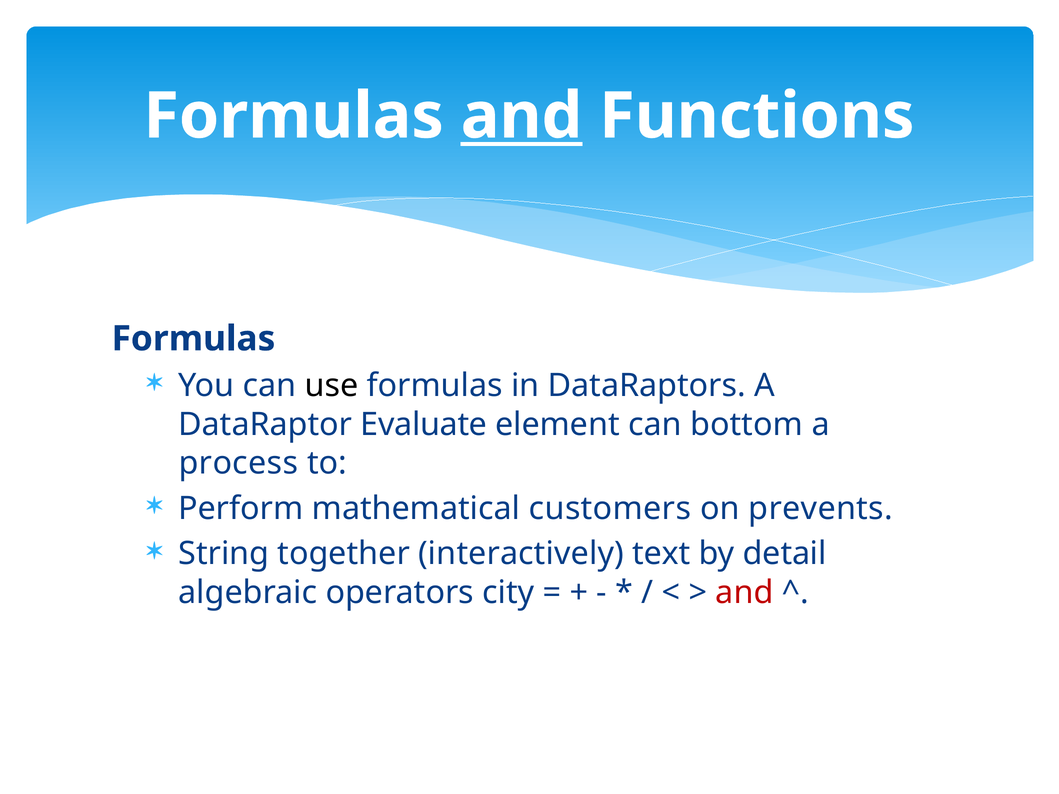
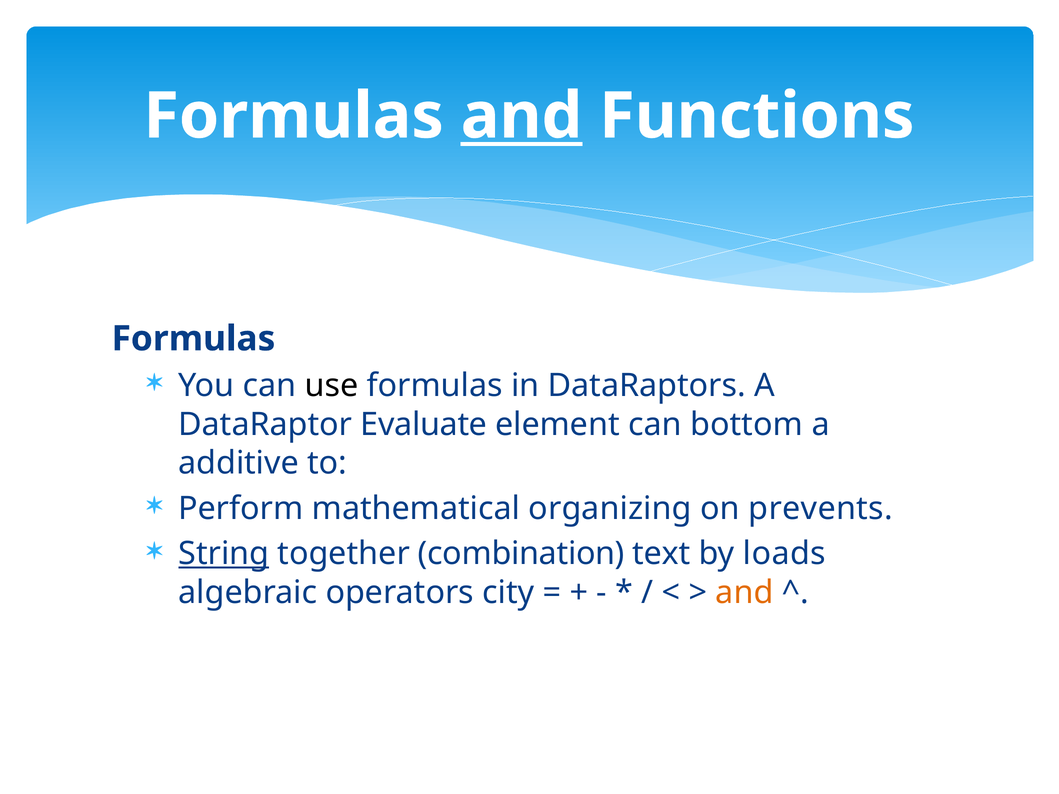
process: process -> additive
customers: customers -> organizing
String underline: none -> present
interactively: interactively -> combination
detail: detail -> loads
and at (744, 593) colour: red -> orange
